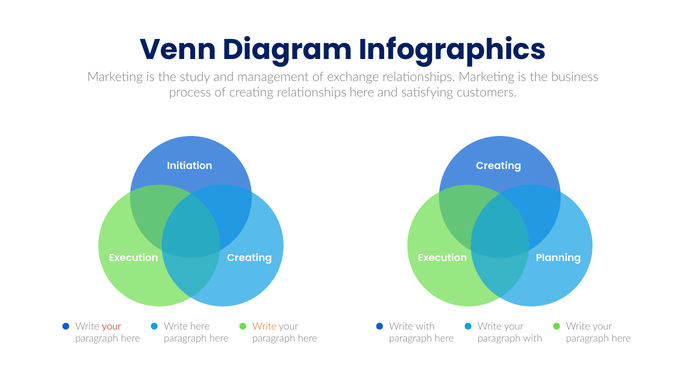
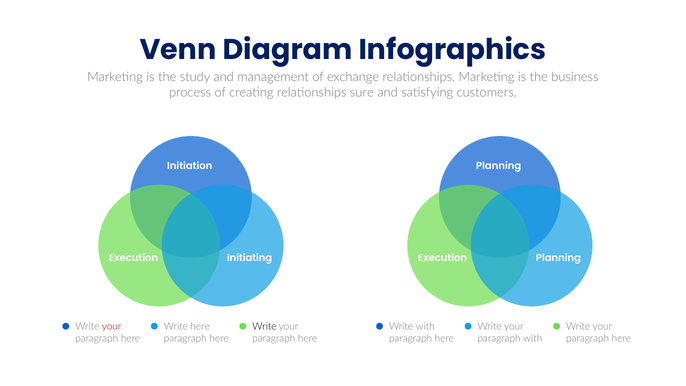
relationships here: here -> sure
Creating at (499, 166): Creating -> Planning
Creating at (250, 258): Creating -> Initiating
Write at (264, 326) colour: orange -> black
